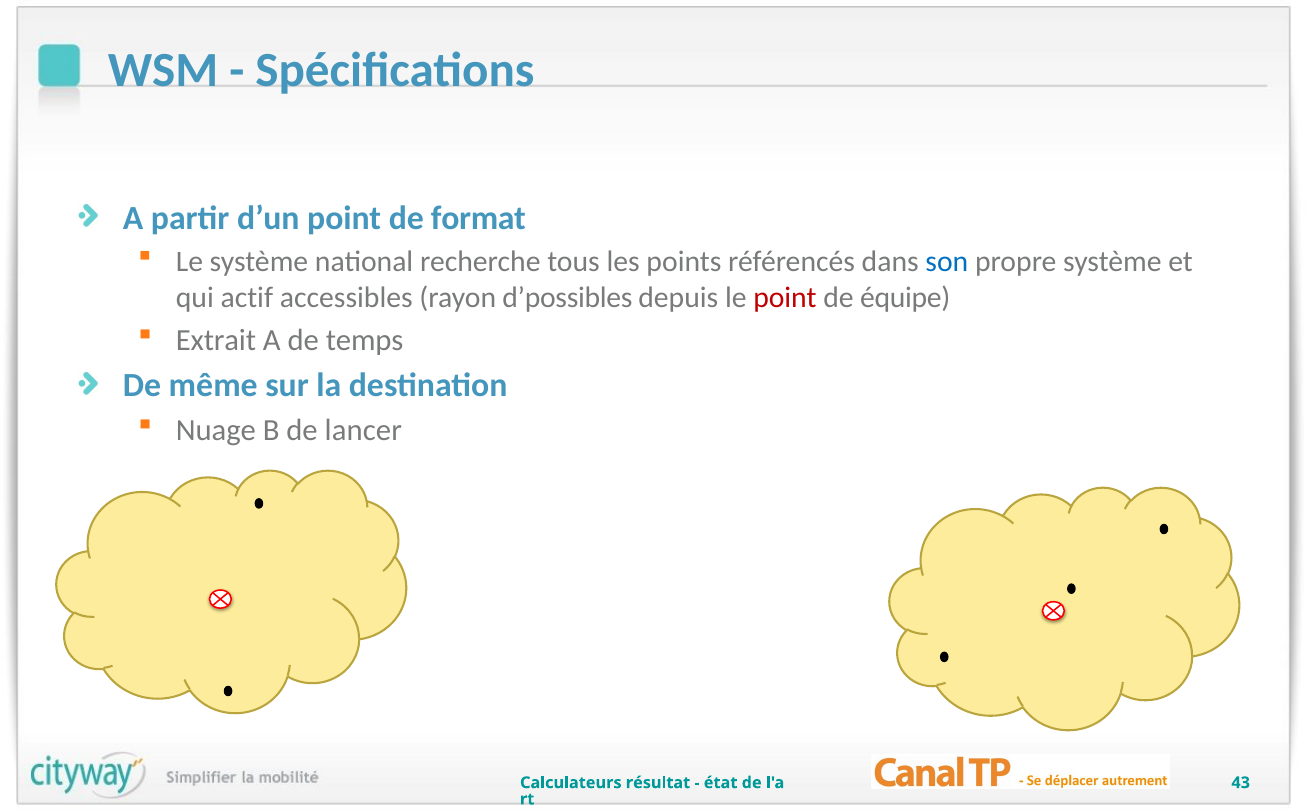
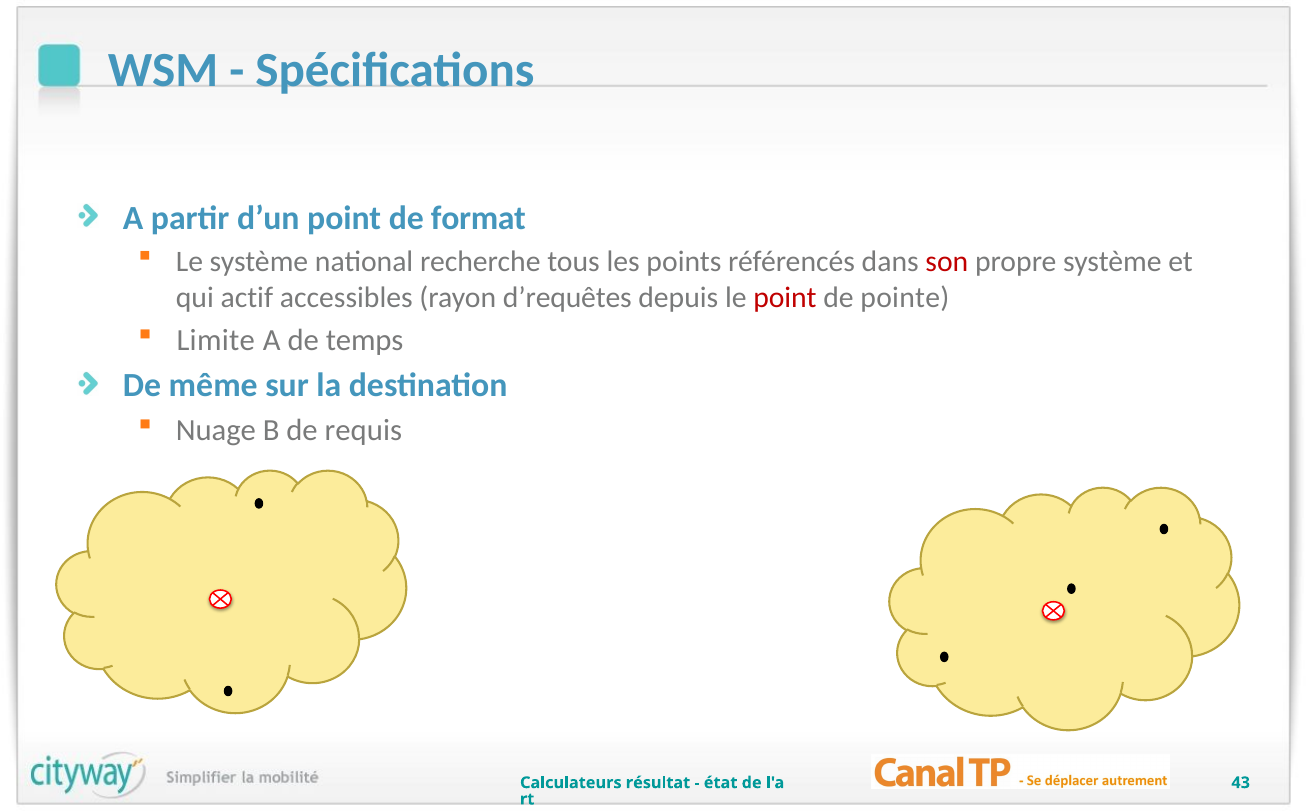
son colour: blue -> red
d’possibles: d’possibles -> d’requêtes
équipe: équipe -> pointe
Extrait: Extrait -> Limite
lancer: lancer -> requis
